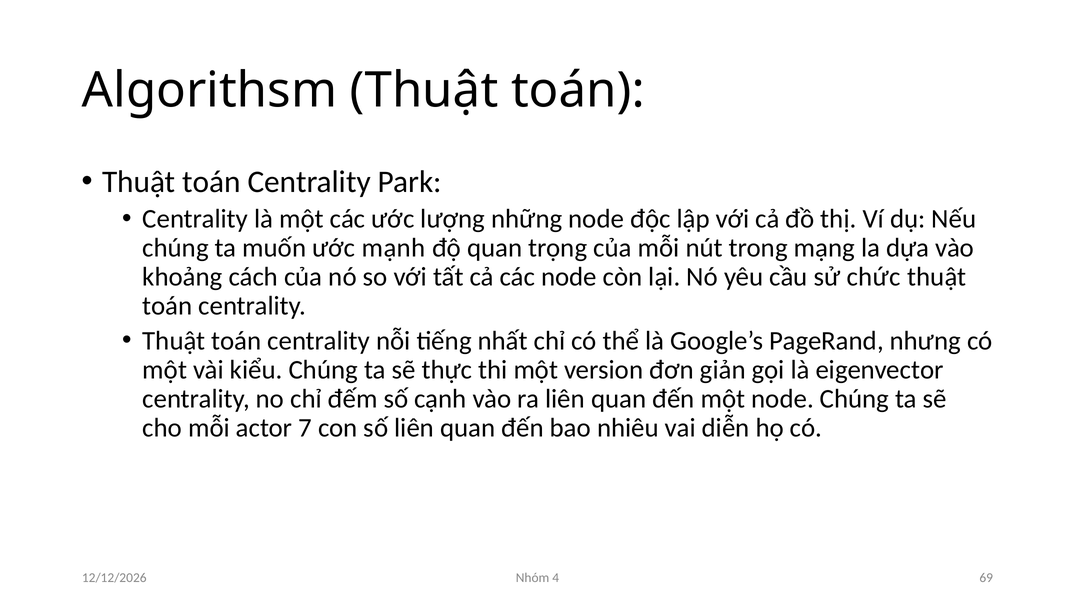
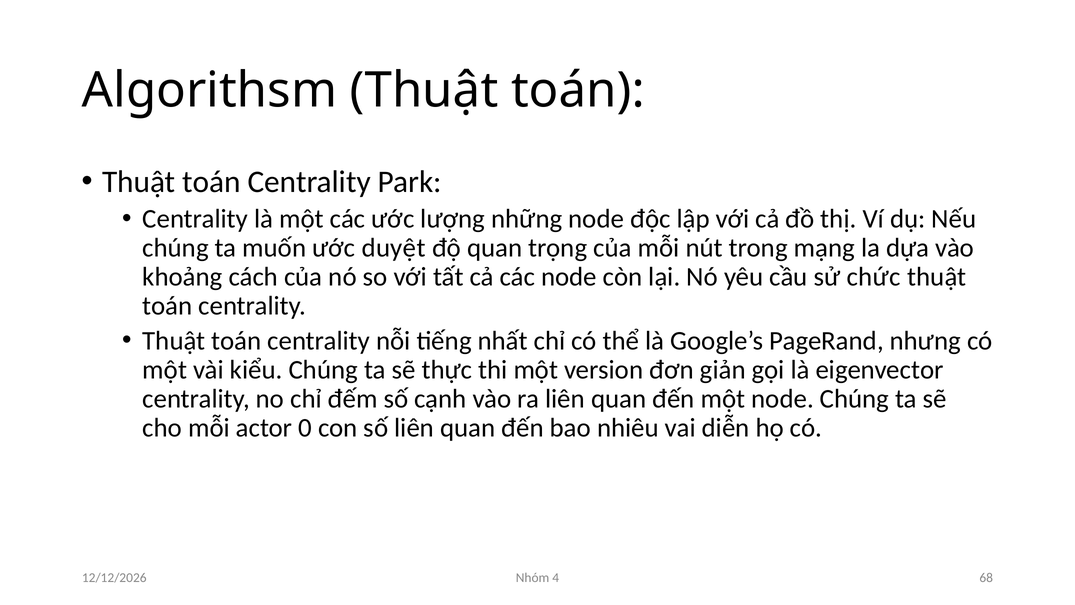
mạnh: mạnh -> duyệt
7: 7 -> 0
69: 69 -> 68
